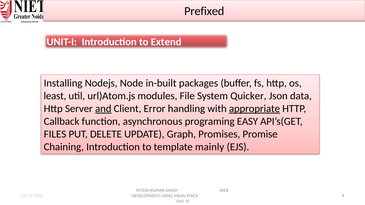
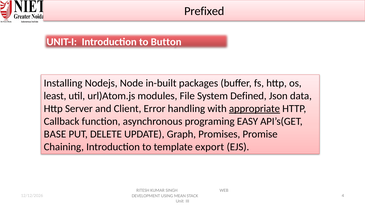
Extend: Extend -> Button
Quicker: Quicker -> Defined
and underline: present -> none
FILES: FILES -> BASE
mainly: mainly -> export
